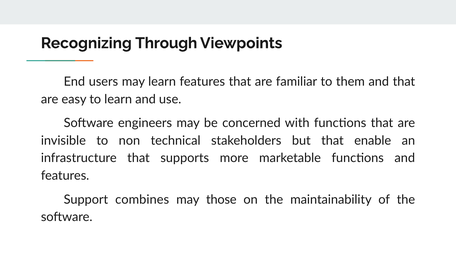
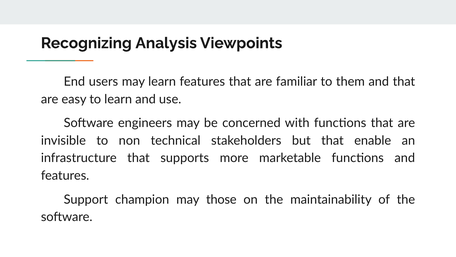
Through: Through -> Analysis
combines: combines -> champion
